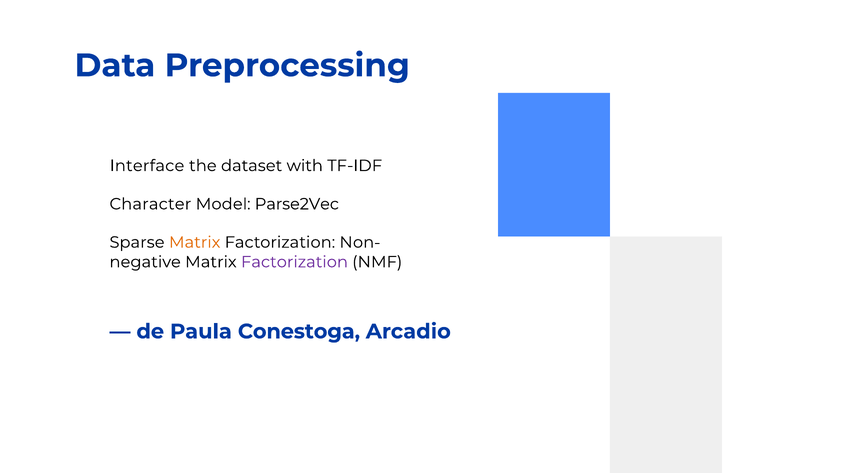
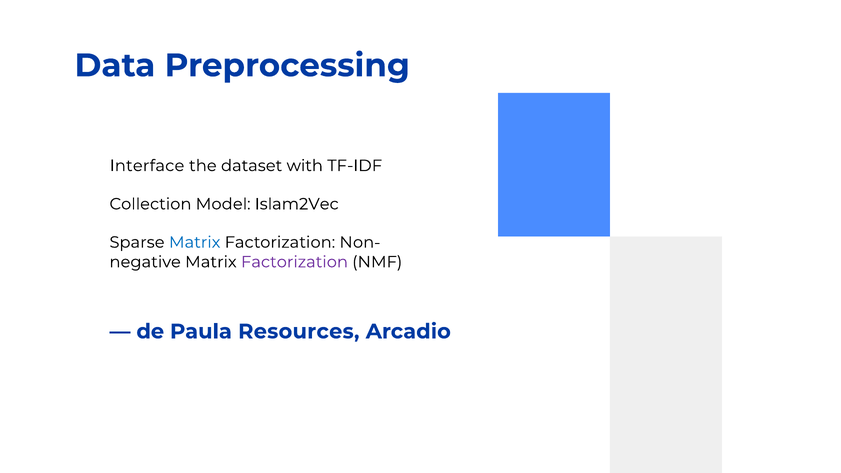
Character: Character -> Collection
Parse2Vec: Parse2Vec -> Islam2Vec
Matrix at (195, 242) colour: orange -> blue
Conestoga: Conestoga -> Resources
